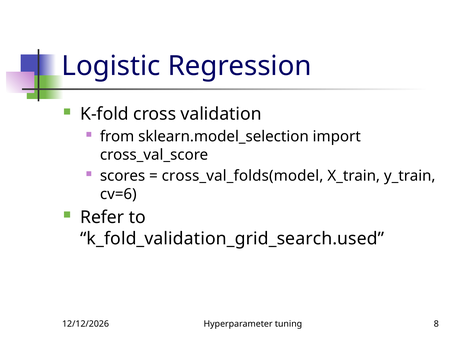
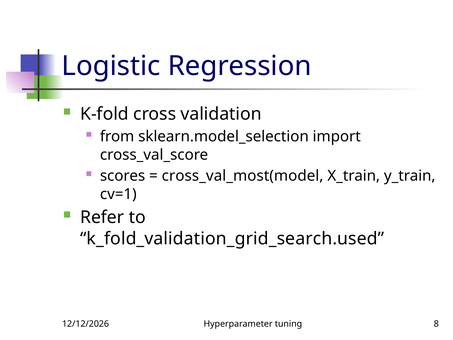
cross_val_folds(model: cross_val_folds(model -> cross_val_most(model
cv=6: cv=6 -> cv=1
